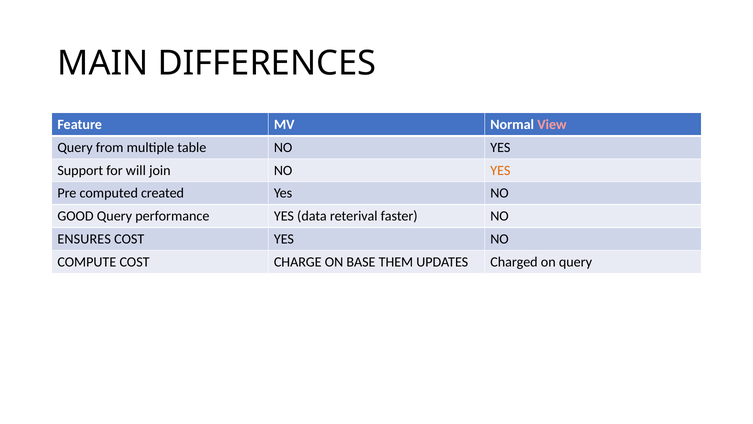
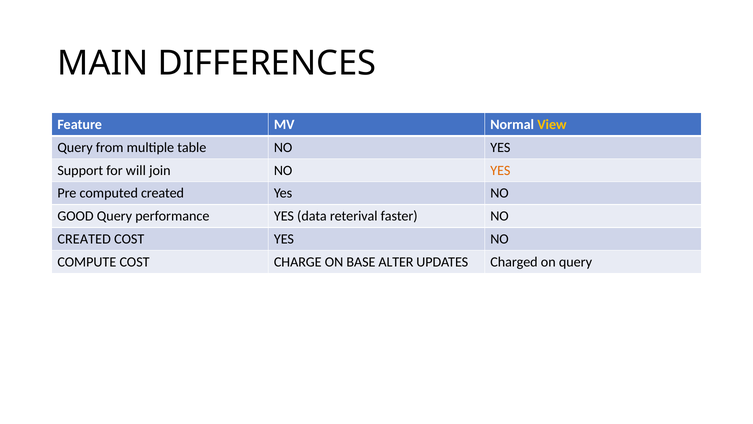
View colour: pink -> yellow
ENSURES at (84, 239): ENSURES -> CREATED
THEM: THEM -> ALTER
